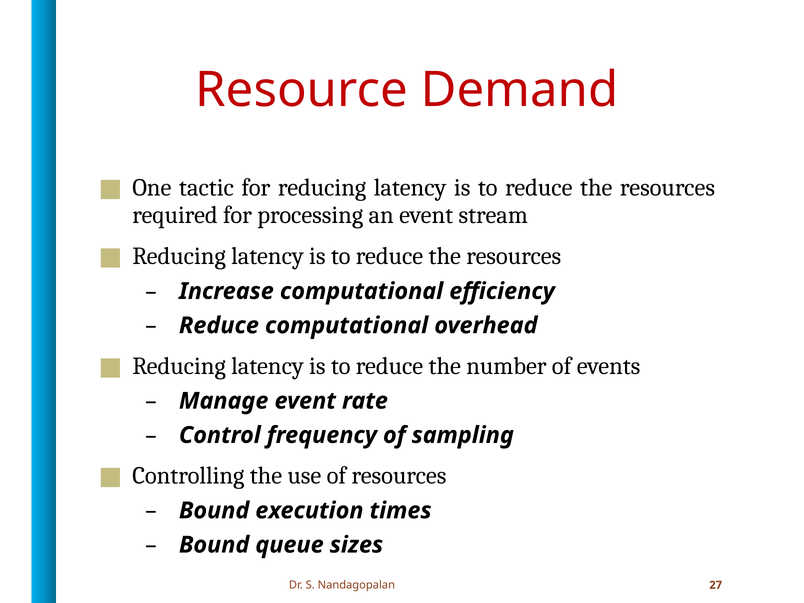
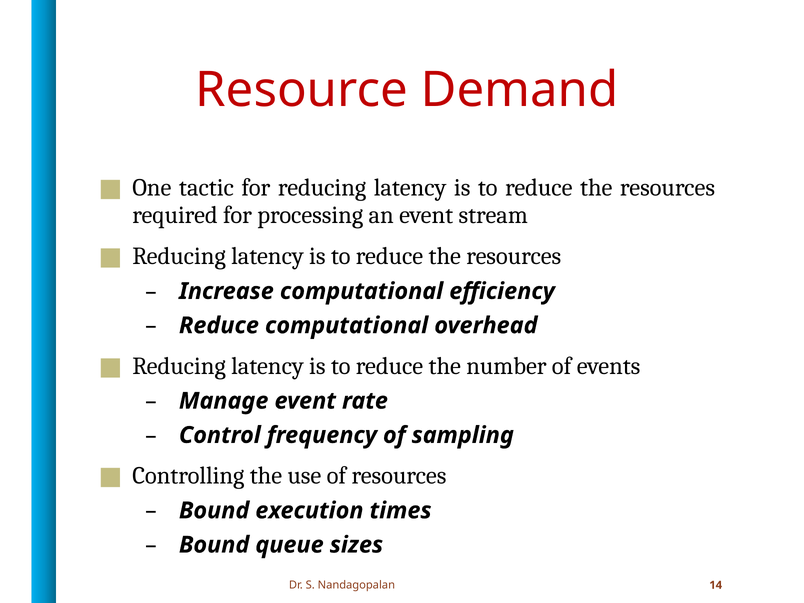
27: 27 -> 14
